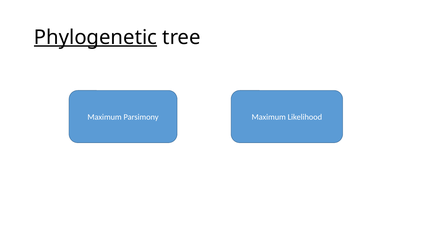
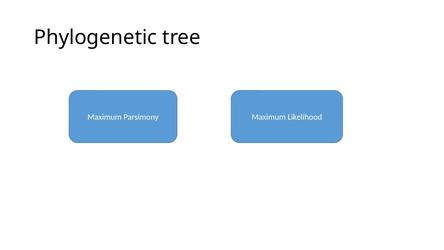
Phylogenetic underline: present -> none
